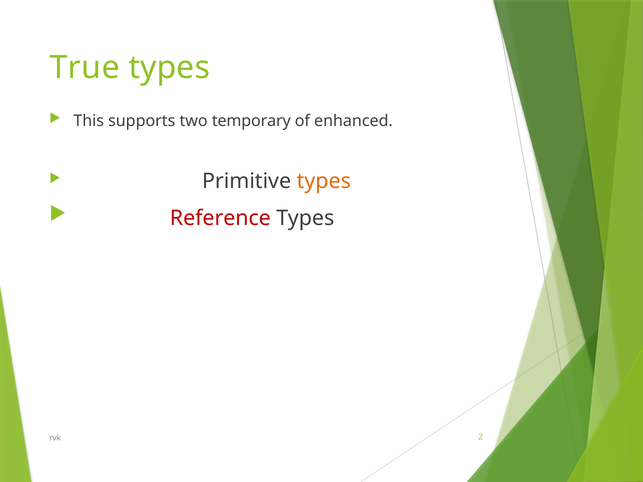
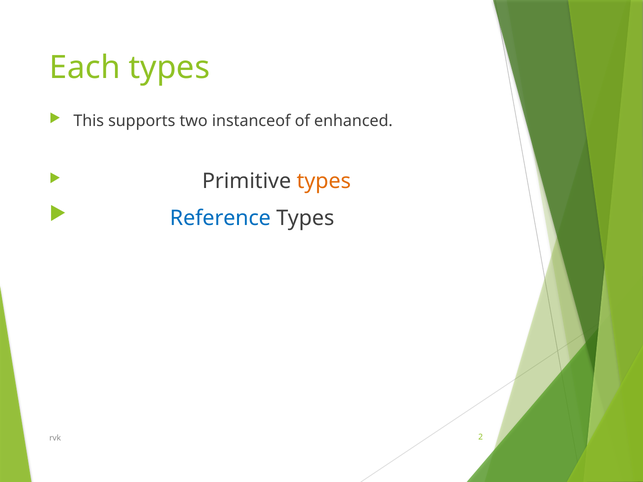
True: True -> Each
temporary: temporary -> instanceof
Reference colour: red -> blue
